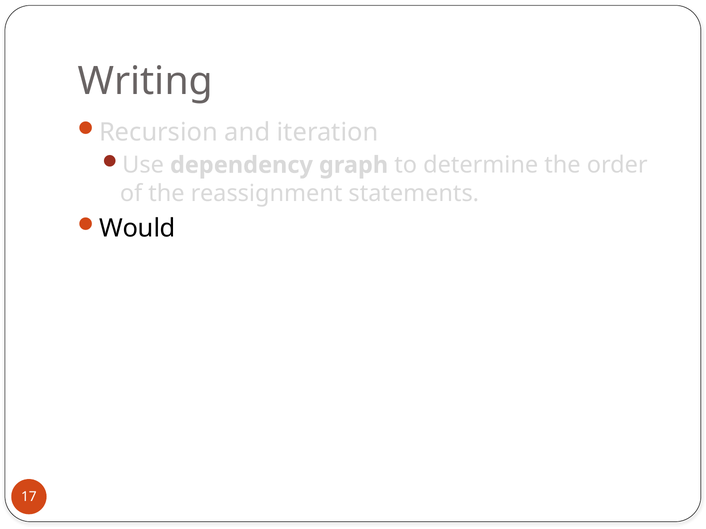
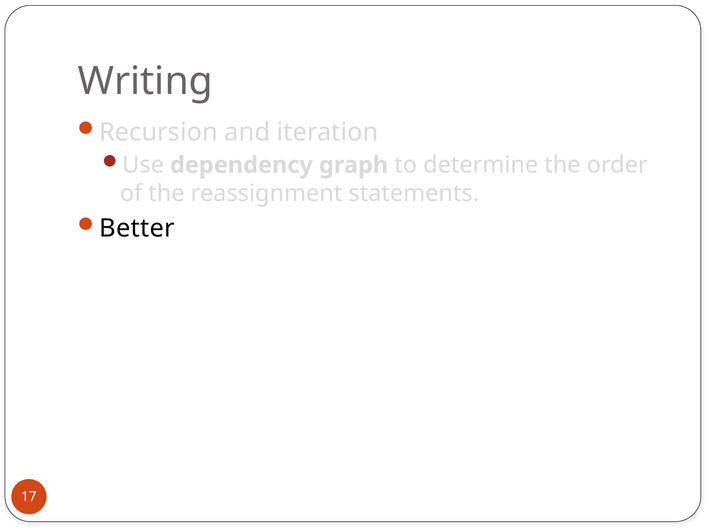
Would: Would -> Better
